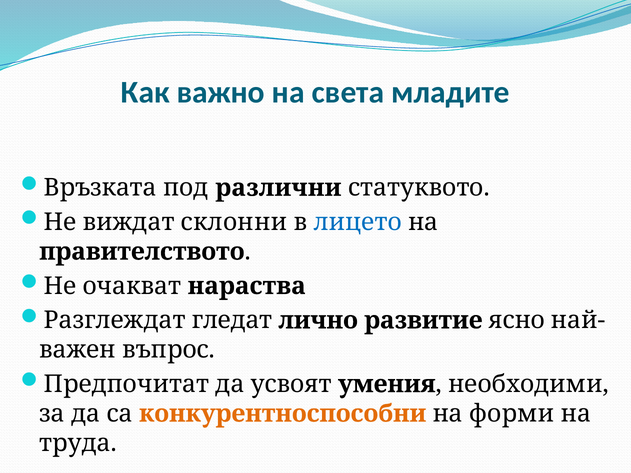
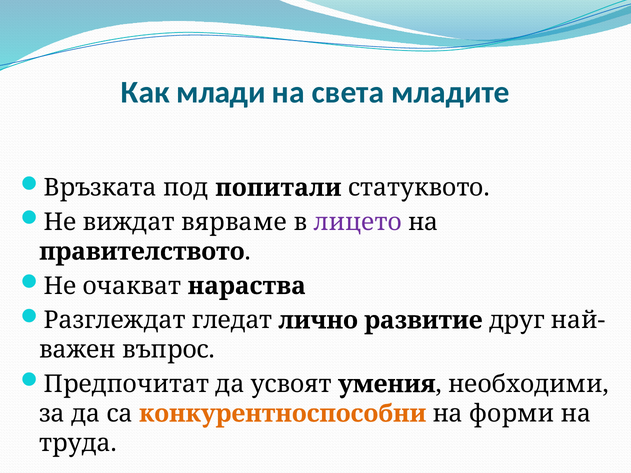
важно: важно -> млади
различни: различни -> попитали
склонни: склонни -> вярваме
лицето colour: blue -> purple
ясно: ясно -> друг
